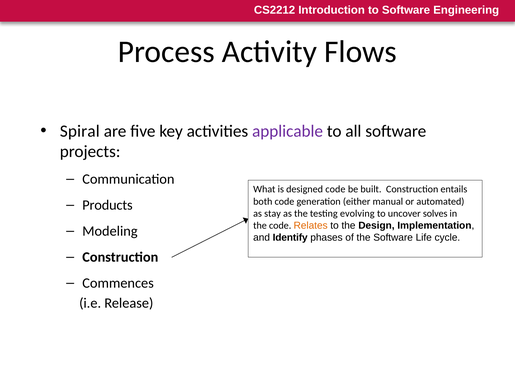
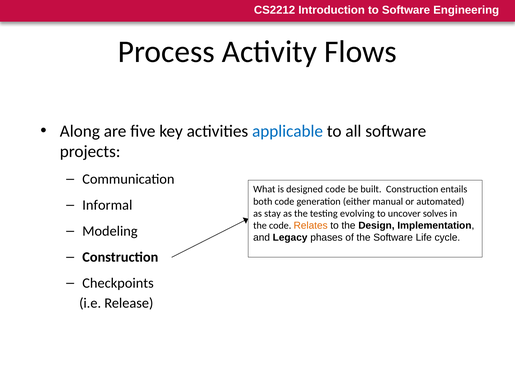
Spiral: Spiral -> Along
applicable colour: purple -> blue
Products: Products -> Informal
Identify: Identify -> Legacy
Commences: Commences -> Checkpoints
